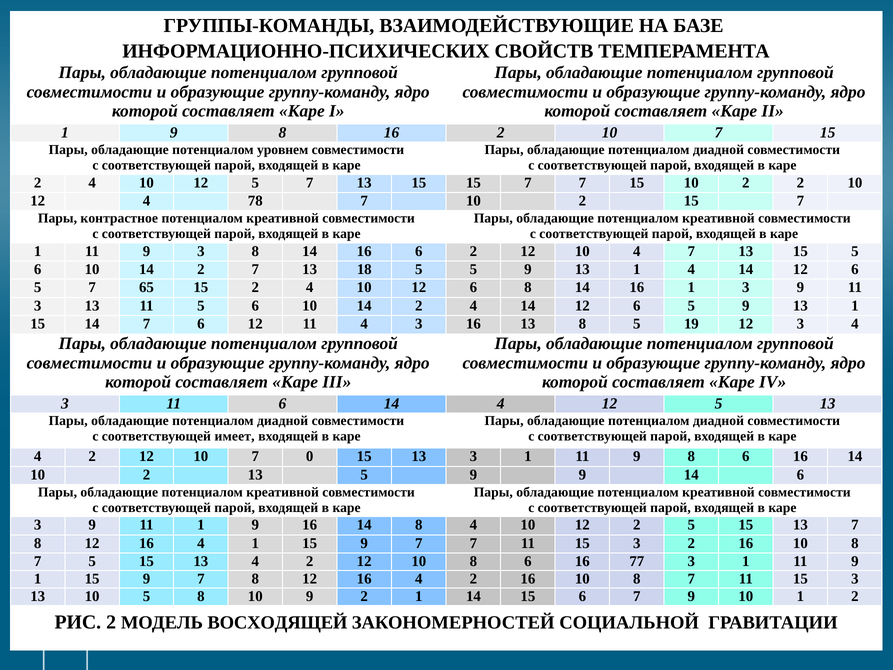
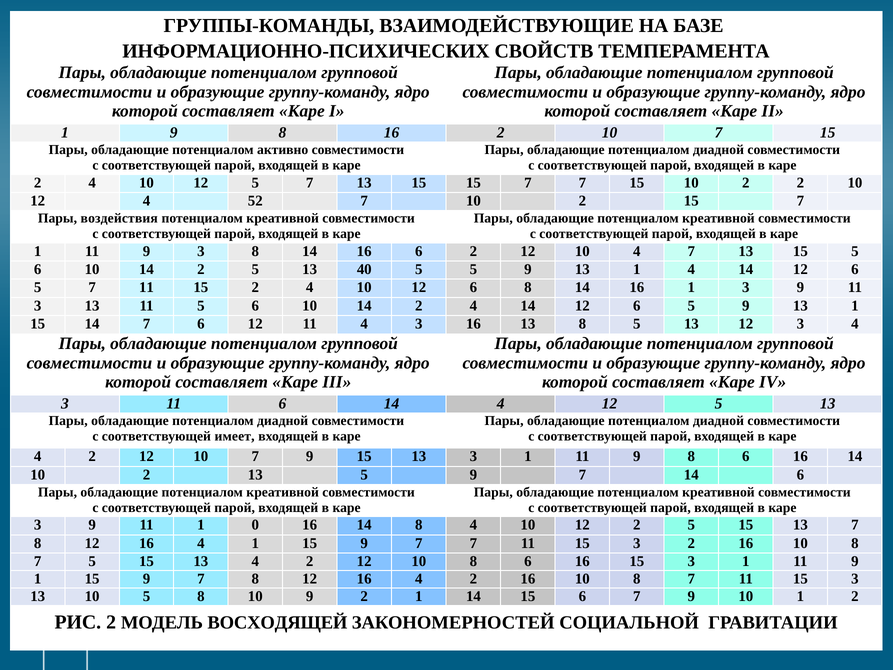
уровнем: уровнем -> активно
78: 78 -> 52
контрастное: контрастное -> воздействия
14 2 7: 7 -> 5
18: 18 -> 40
5 7 65: 65 -> 11
8 5 19: 19 -> 13
10 7 0: 0 -> 9
5 9 9: 9 -> 7
11 1 9: 9 -> 0
16 77: 77 -> 15
